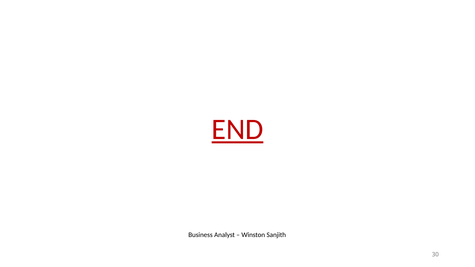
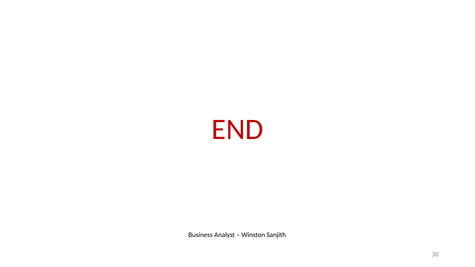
END underline: present -> none
